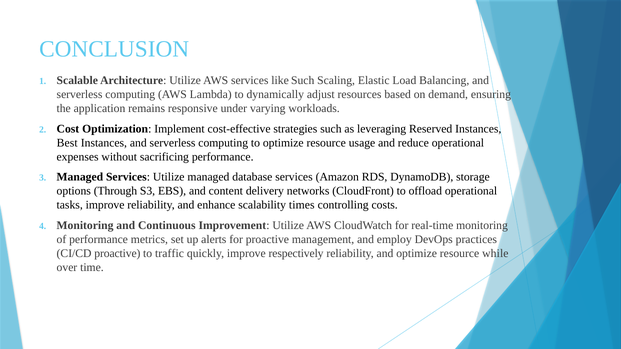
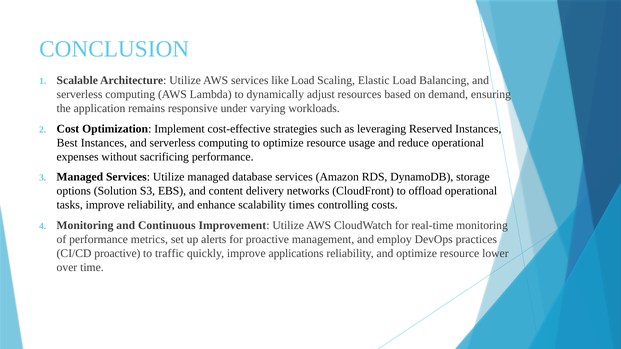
like Such: Such -> Load
Through: Through -> Solution
respectively: respectively -> applications
while: while -> lower
